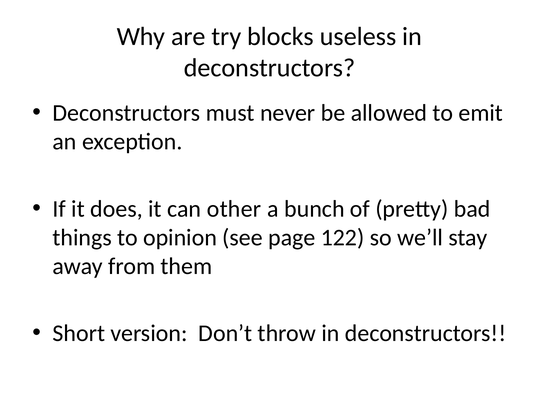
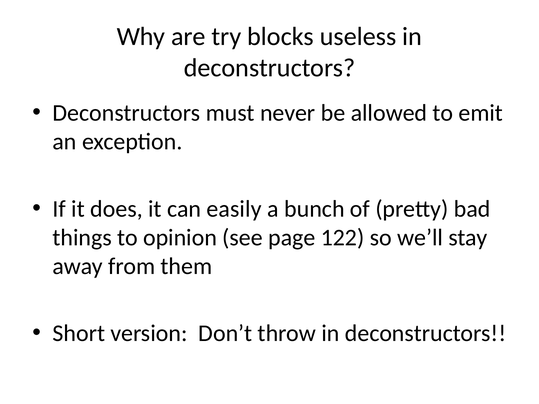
other: other -> easily
